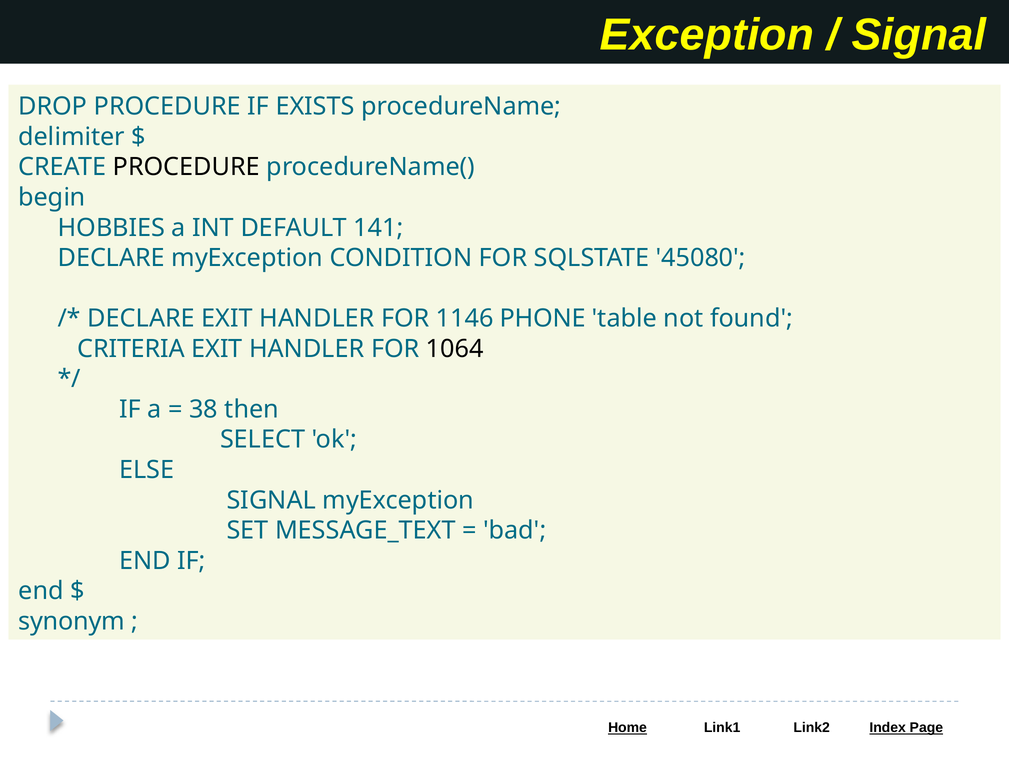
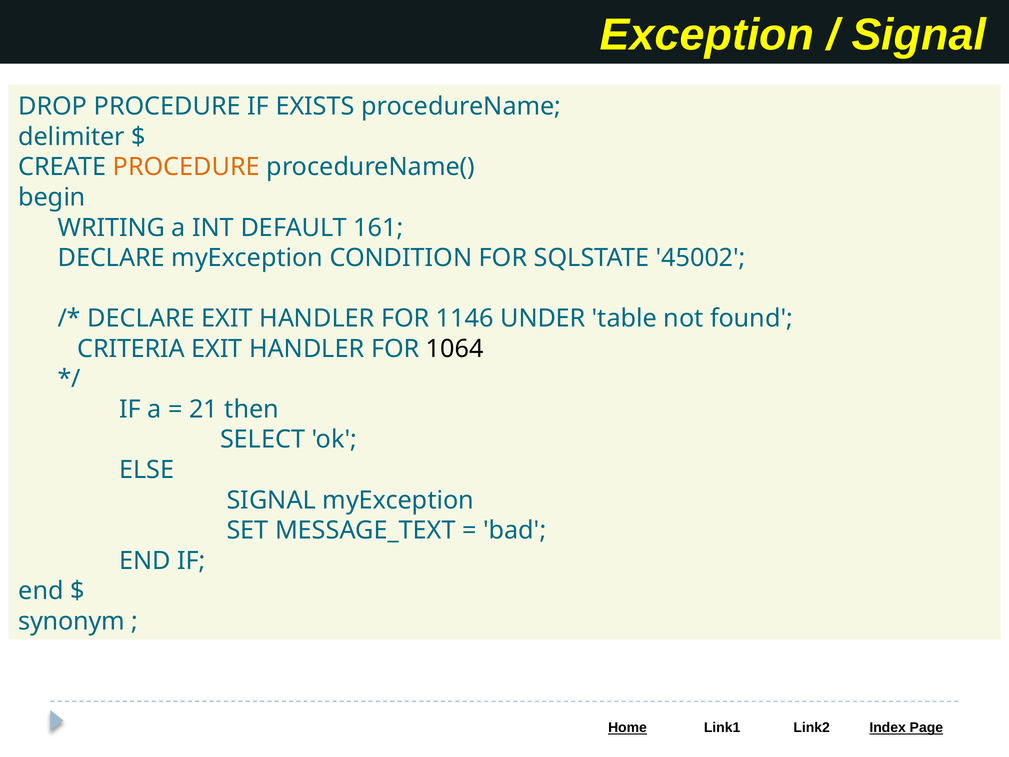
PROCEDURE at (186, 167) colour: black -> orange
HOBBIES: HOBBIES -> WRITING
141: 141 -> 161
45080: 45080 -> 45002
PHONE: PHONE -> UNDER
38: 38 -> 21
